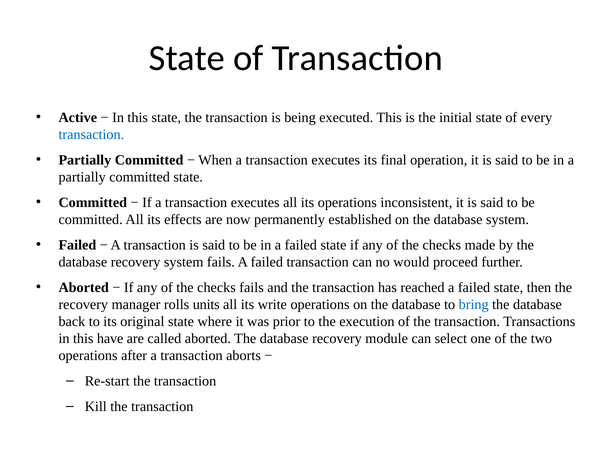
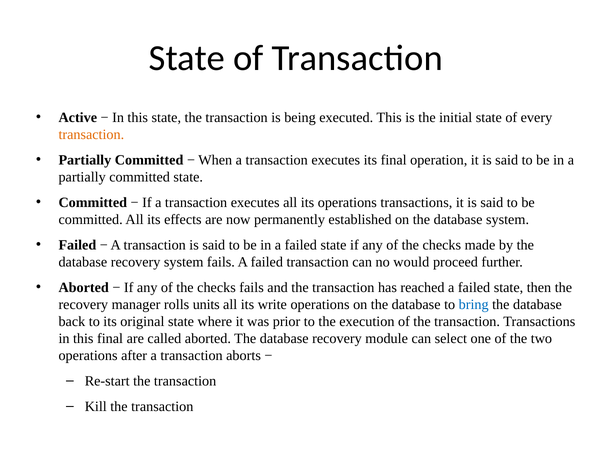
transaction at (91, 135) colour: blue -> orange
operations inconsistent: inconsistent -> transactions
this have: have -> final
